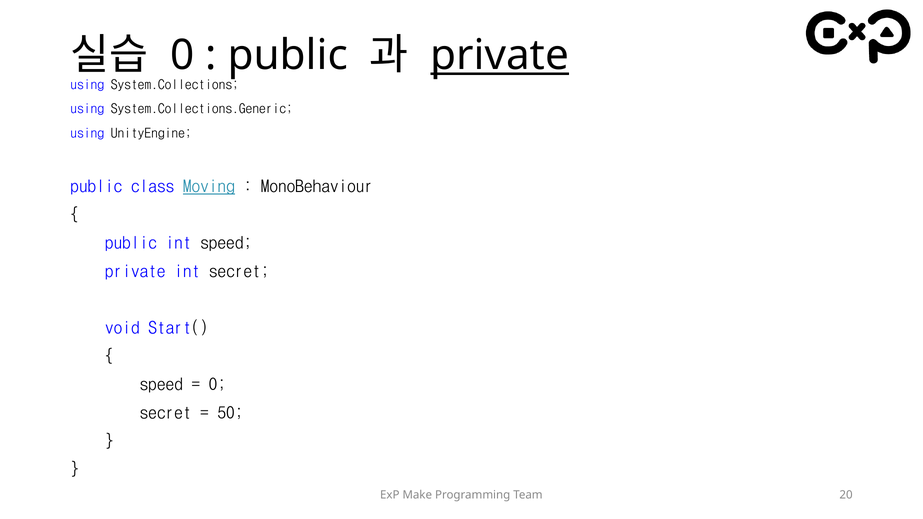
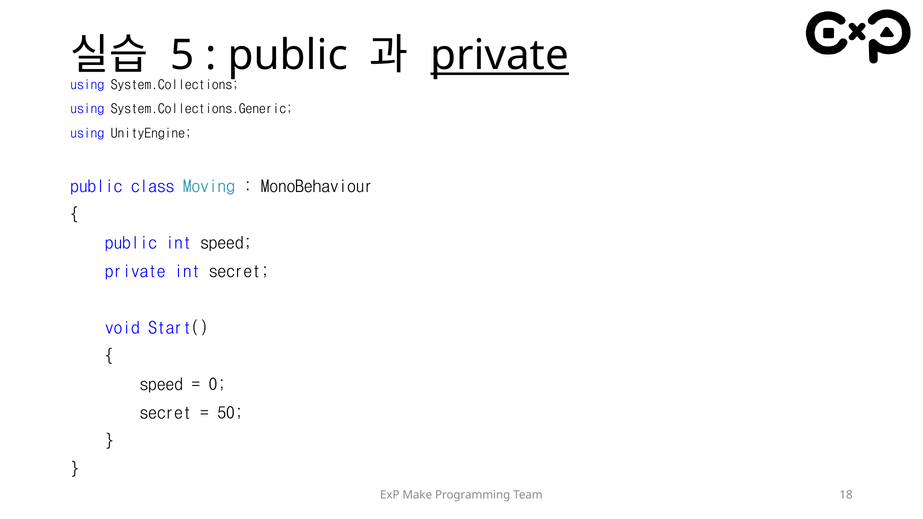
0 at (182, 55): 0 -> 5
Moving underline: present -> none
20: 20 -> 18
